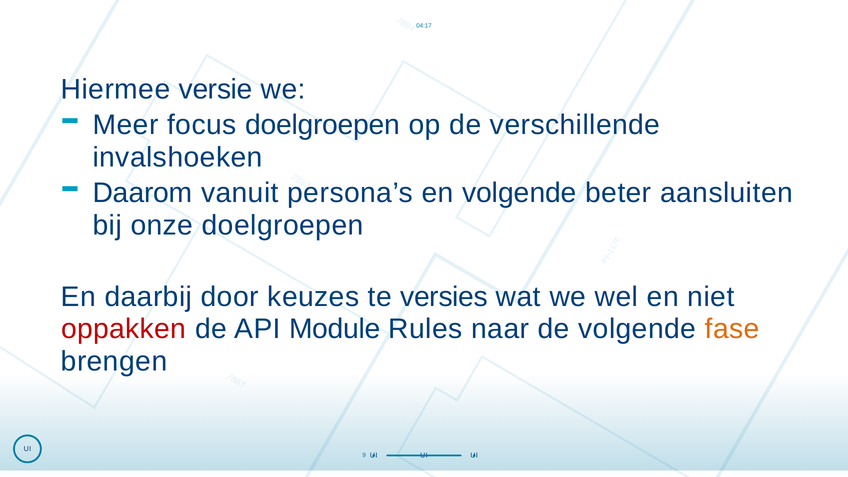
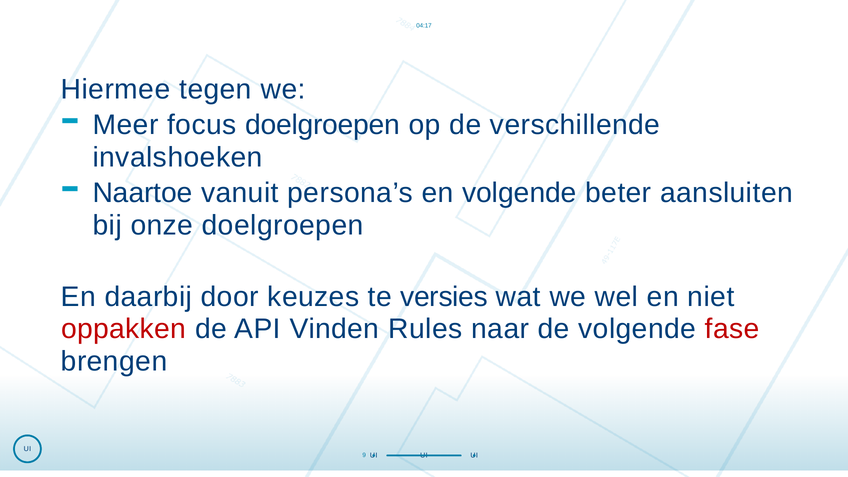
versie: versie -> tegen
Daarom: Daarom -> Naartoe
Module: Module -> Vinden
fase colour: orange -> red
